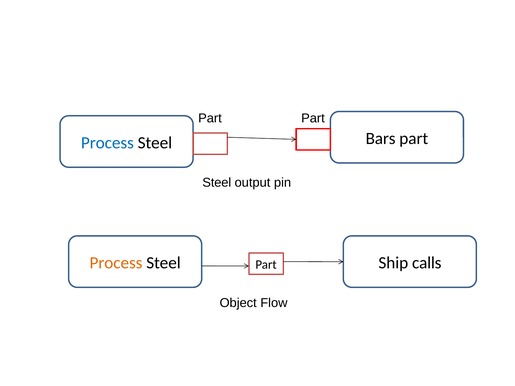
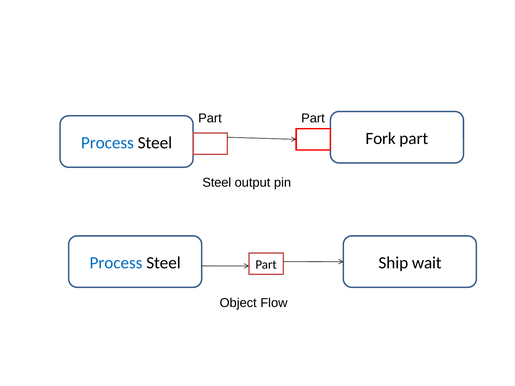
Bars: Bars -> Fork
Process at (116, 263) colour: orange -> blue
calls: calls -> wait
